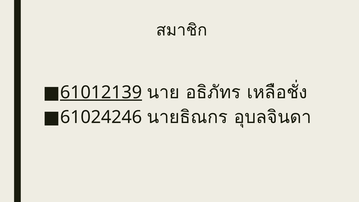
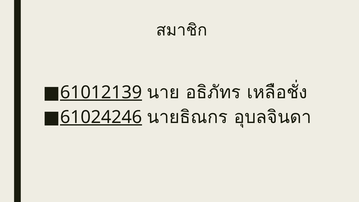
61024246 underline: none -> present
